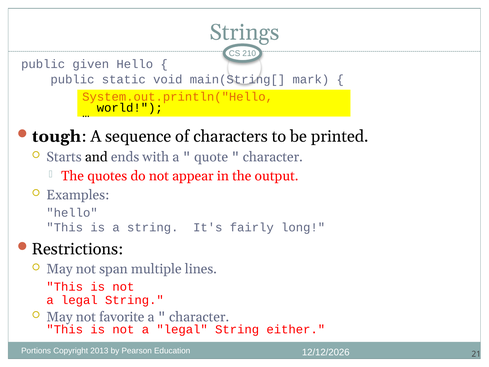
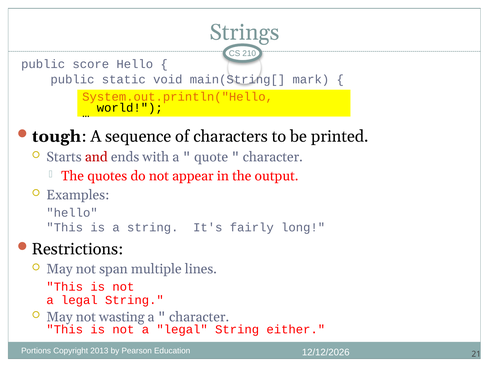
given: given -> score
and colour: black -> red
favorite: favorite -> wasting
